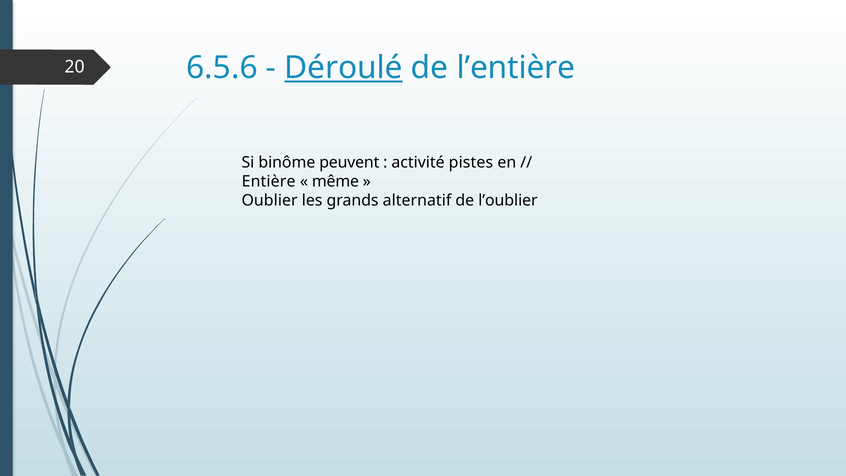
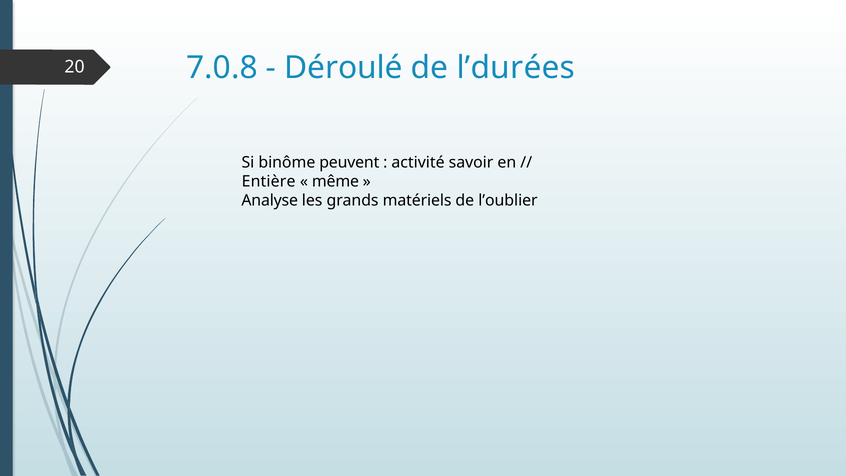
6.5.6: 6.5.6 -> 7.0.8
Déroulé underline: present -> none
l’entière: l’entière -> l’durées
pistes: pistes -> savoir
Oublier: Oublier -> Analyse
alternatif: alternatif -> matériels
